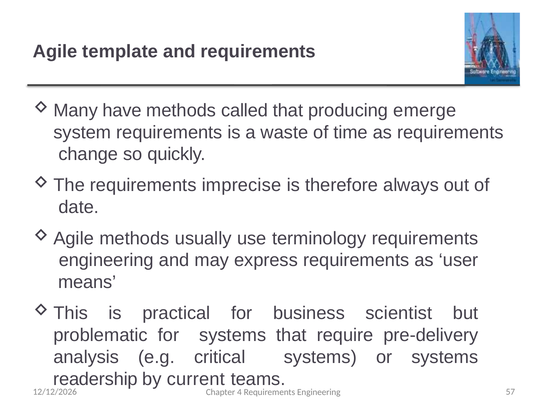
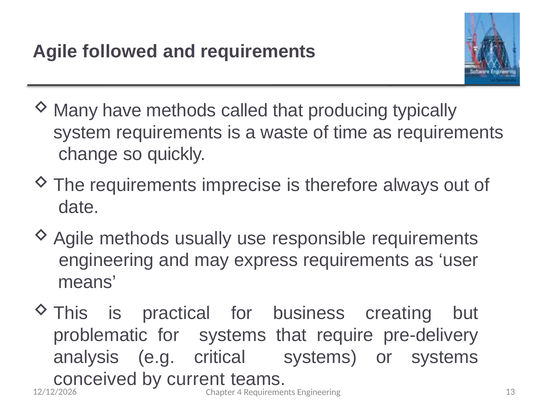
template: template -> followed
emerge: emerge -> typically
terminology: terminology -> responsible
scientist: scientist -> creating
readership: readership -> conceived
57: 57 -> 13
